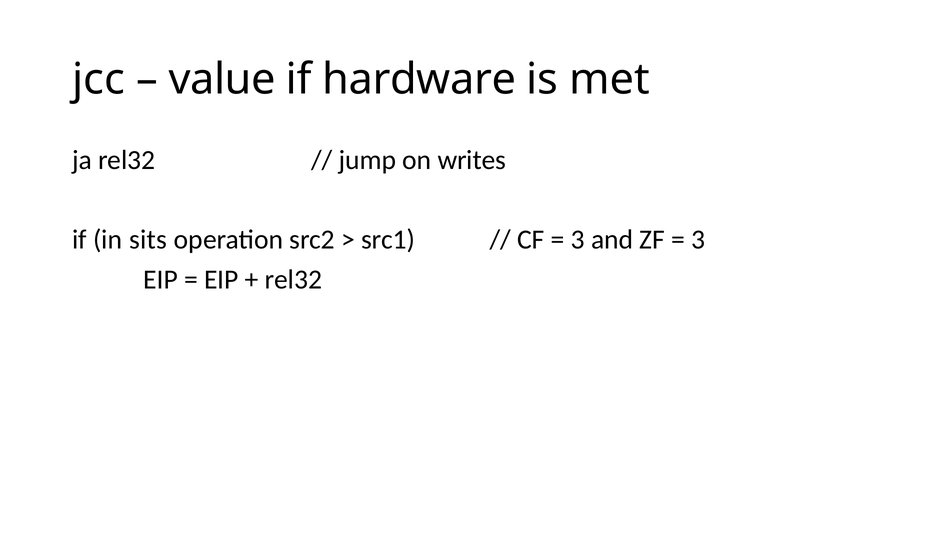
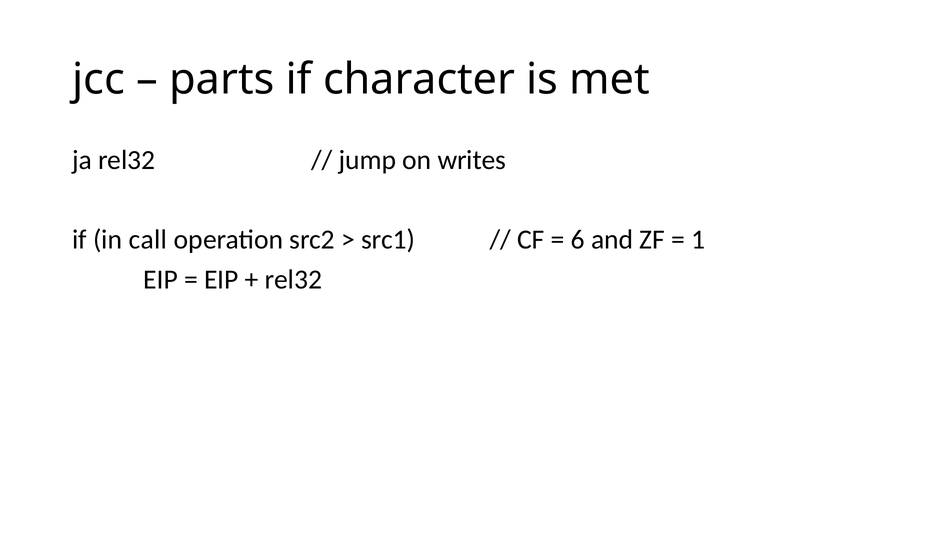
value: value -> parts
hardware: hardware -> character
sits: sits -> call
3 at (578, 240): 3 -> 6
3 at (698, 240): 3 -> 1
